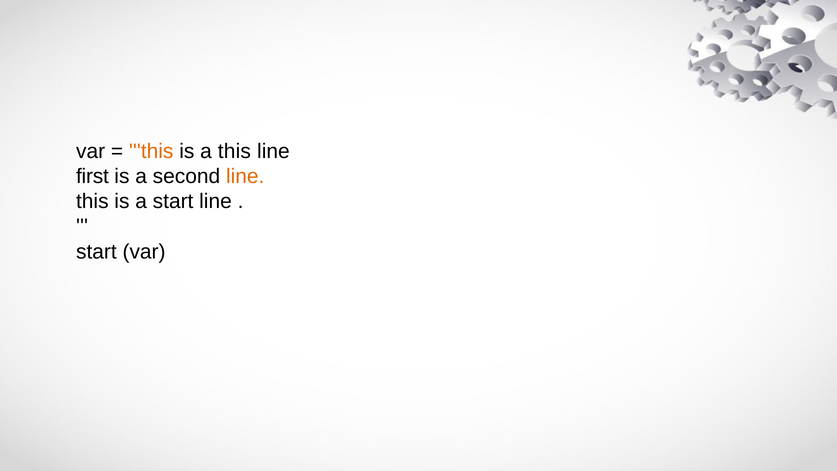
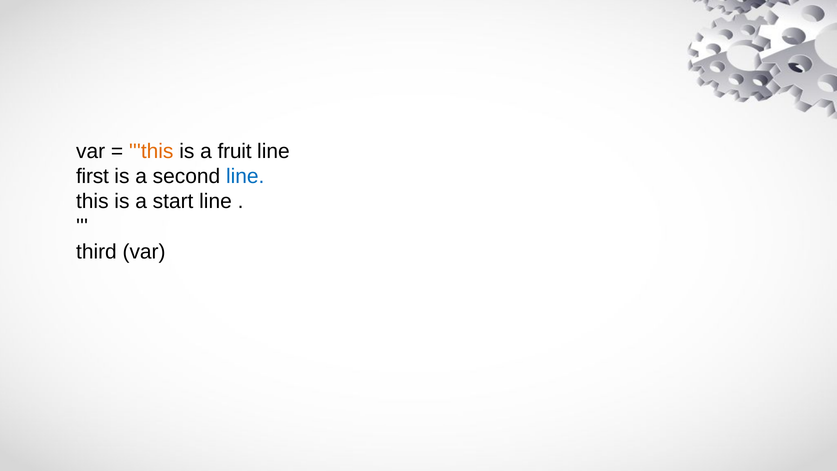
a this: this -> fruit
line at (245, 176) colour: orange -> blue
start at (96, 252): start -> third
